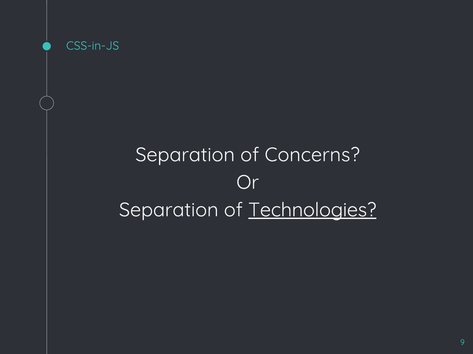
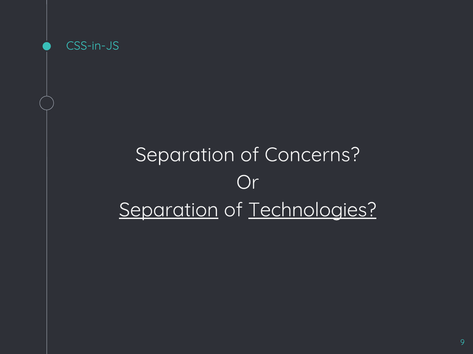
Separation at (169, 210) underline: none -> present
